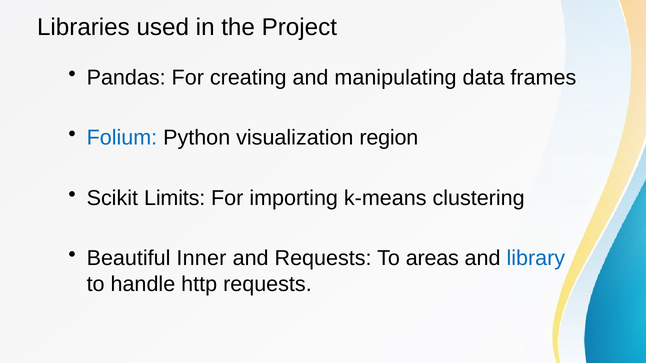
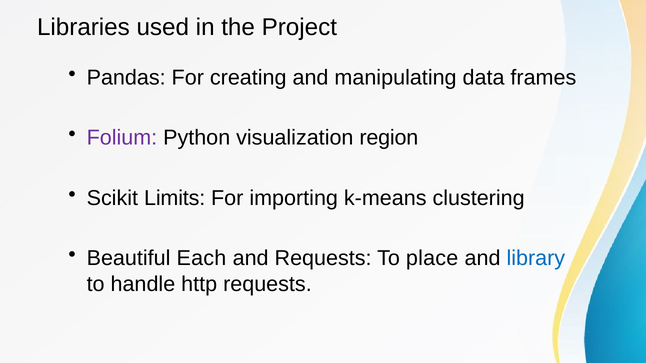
Folium colour: blue -> purple
Inner: Inner -> Each
areas: areas -> place
